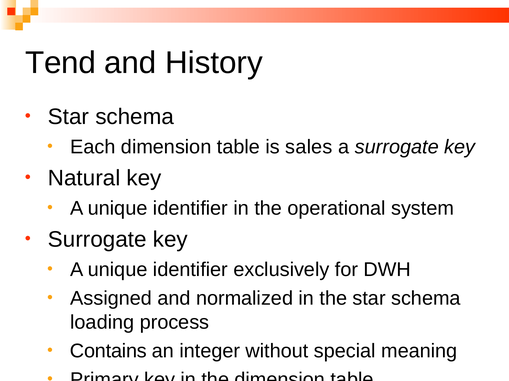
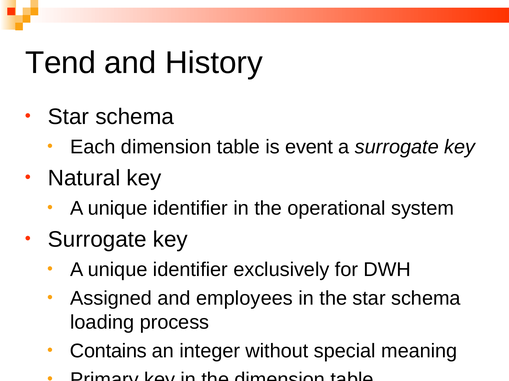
sales: sales -> event
normalized: normalized -> employees
